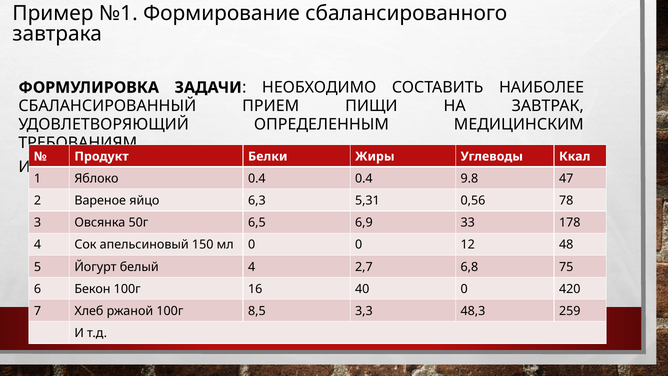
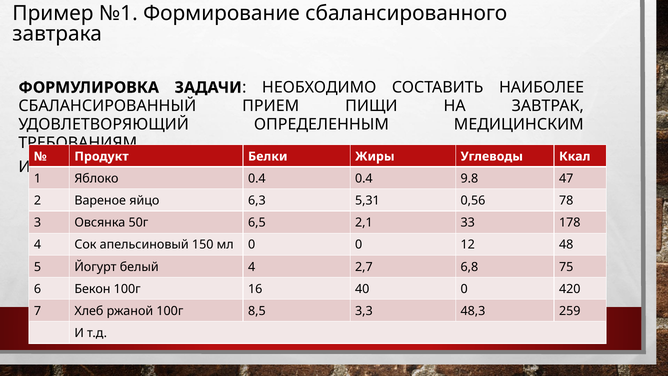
6,9: 6,9 -> 2,1
